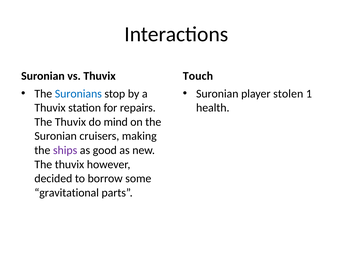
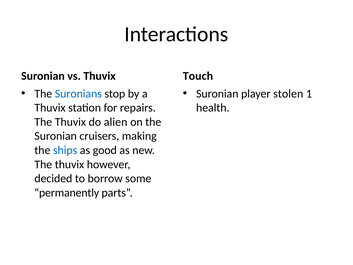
mind: mind -> alien
ships colour: purple -> blue
gravitational: gravitational -> permanently
